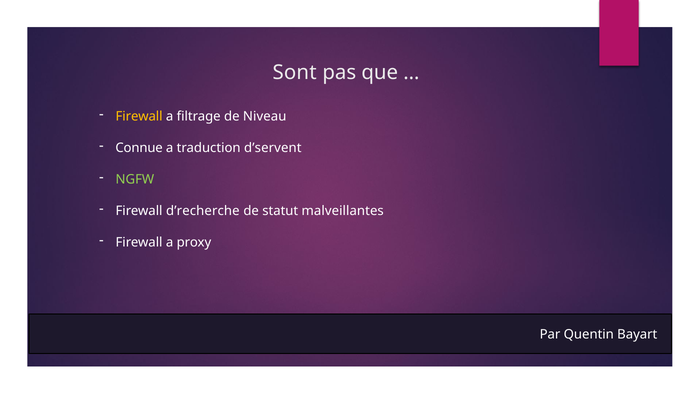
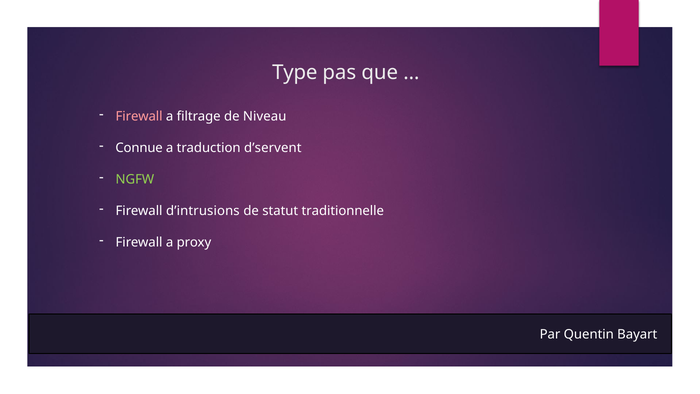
Sont: Sont -> Type
Firewall at (139, 116) colour: yellow -> pink
d’recherche: d’recherche -> d’intrusions
malveillantes: malveillantes -> traditionnelle
